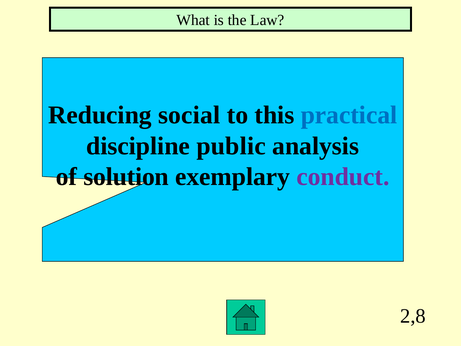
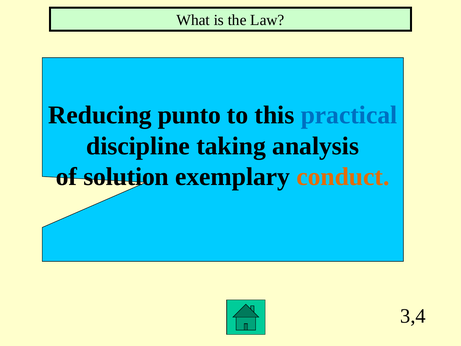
social: social -> punto
public: public -> taking
conduct colour: purple -> orange
2,8: 2,8 -> 3,4
